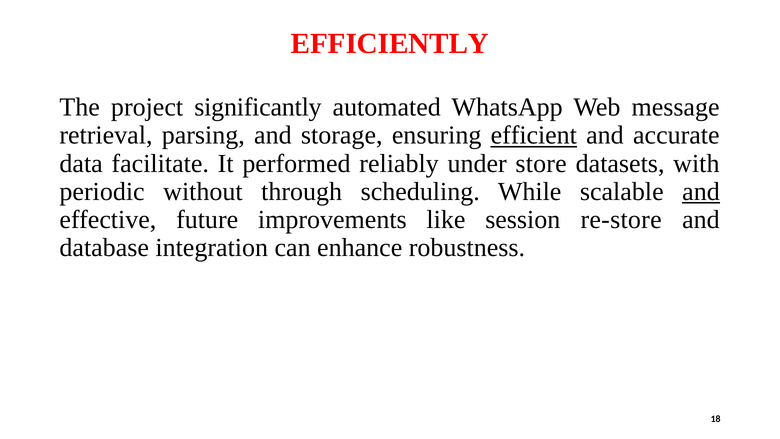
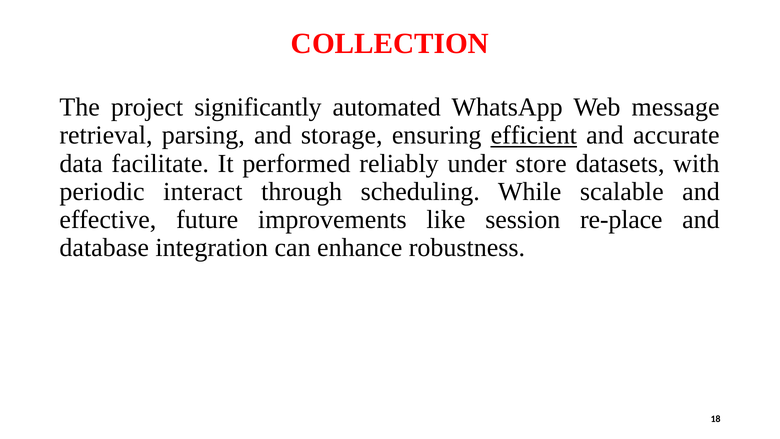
EFFICIENTLY: EFFICIENTLY -> COLLECTION
without: without -> interact
and at (701, 191) underline: present -> none
re-store: re-store -> re-place
